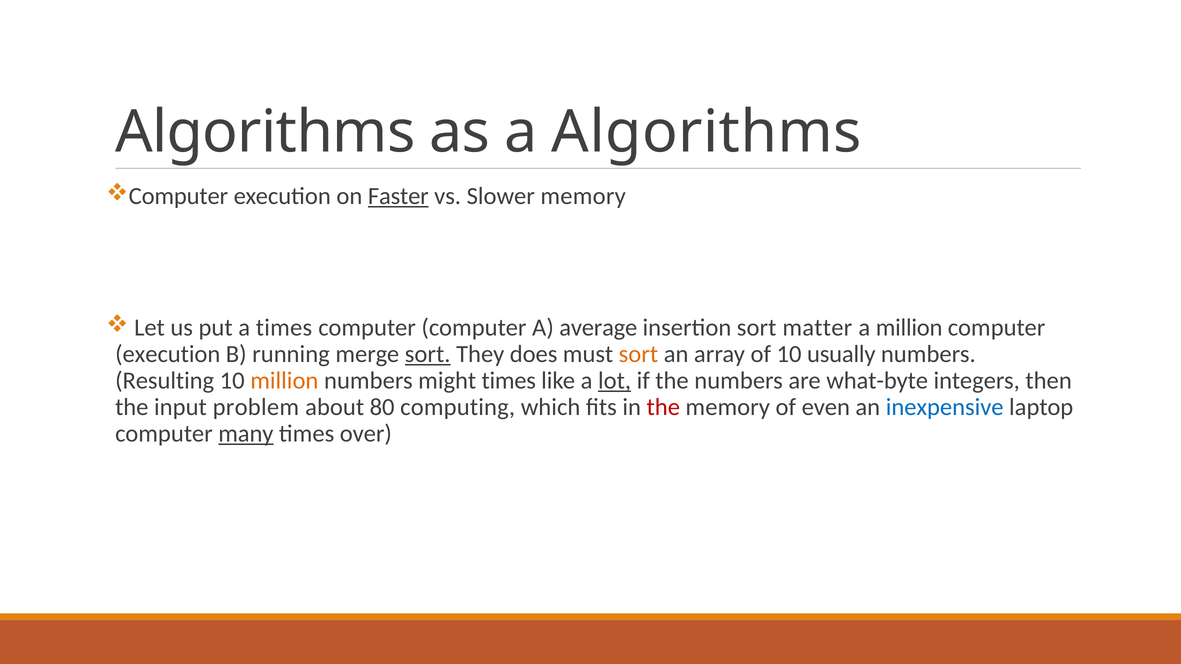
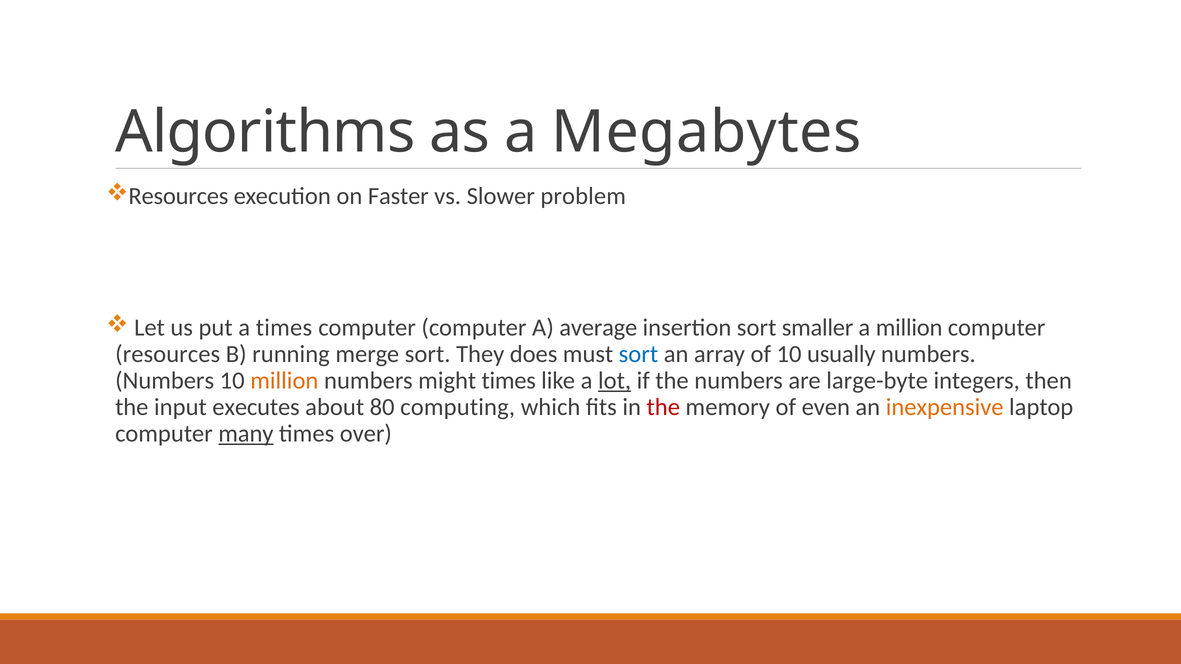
a Algorithms: Algorithms -> Megabytes
Computer at (178, 196): Computer -> Resources
Faster underline: present -> none
Slower memory: memory -> problem
matter: matter -> smaller
execution at (168, 354): execution -> resources
sort at (428, 354) underline: present -> none
sort at (638, 354) colour: orange -> blue
Resulting at (165, 381): Resulting -> Numbers
what-byte: what-byte -> large-byte
problem: problem -> executes
inexpensive colour: blue -> orange
